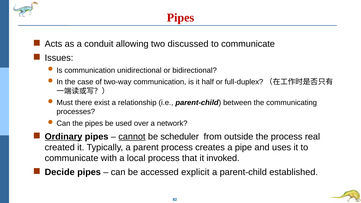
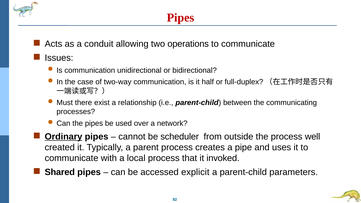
discussed: discussed -> operations
cannot underline: present -> none
real: real -> well
Decide: Decide -> Shared
established: established -> parameters
